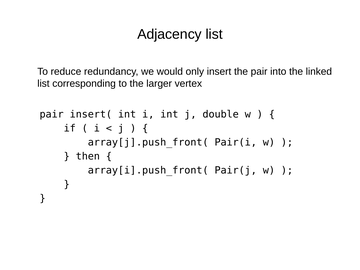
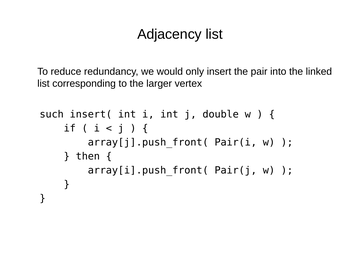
pair at (52, 114): pair -> such
